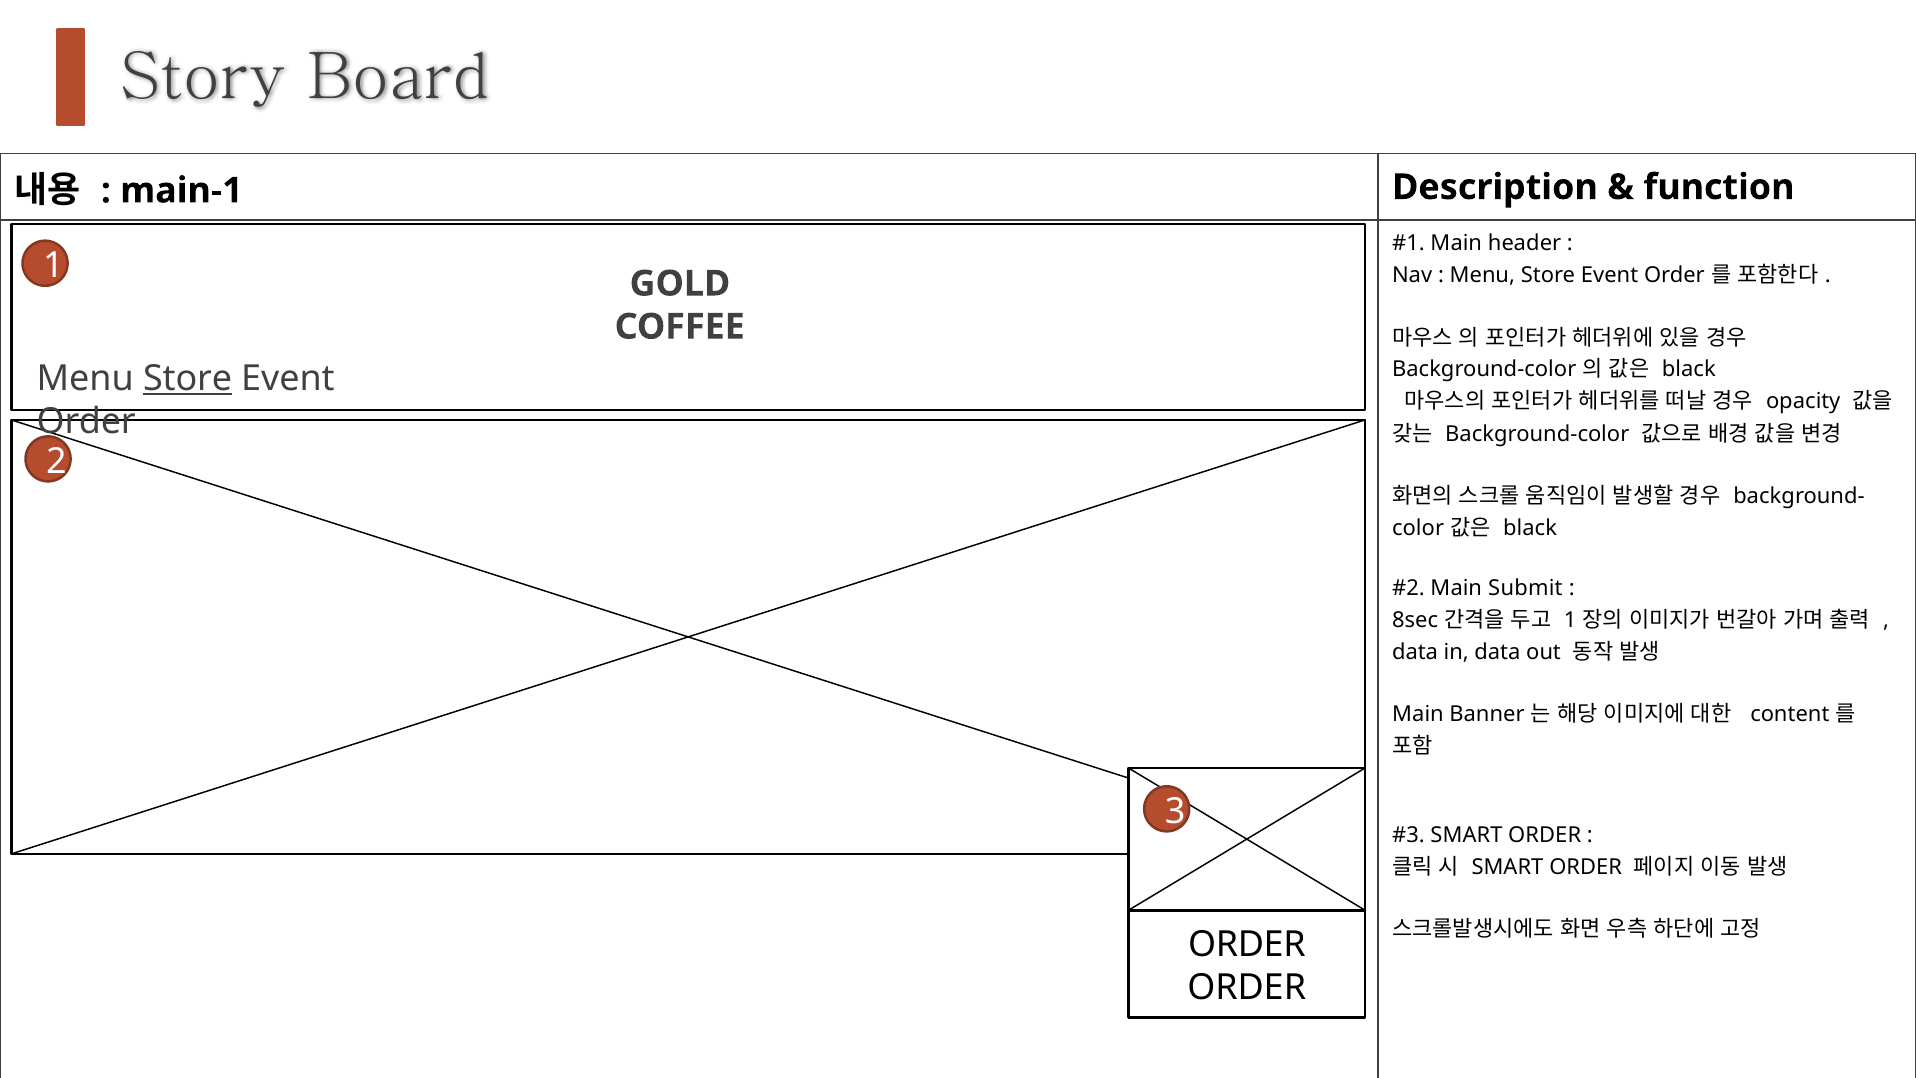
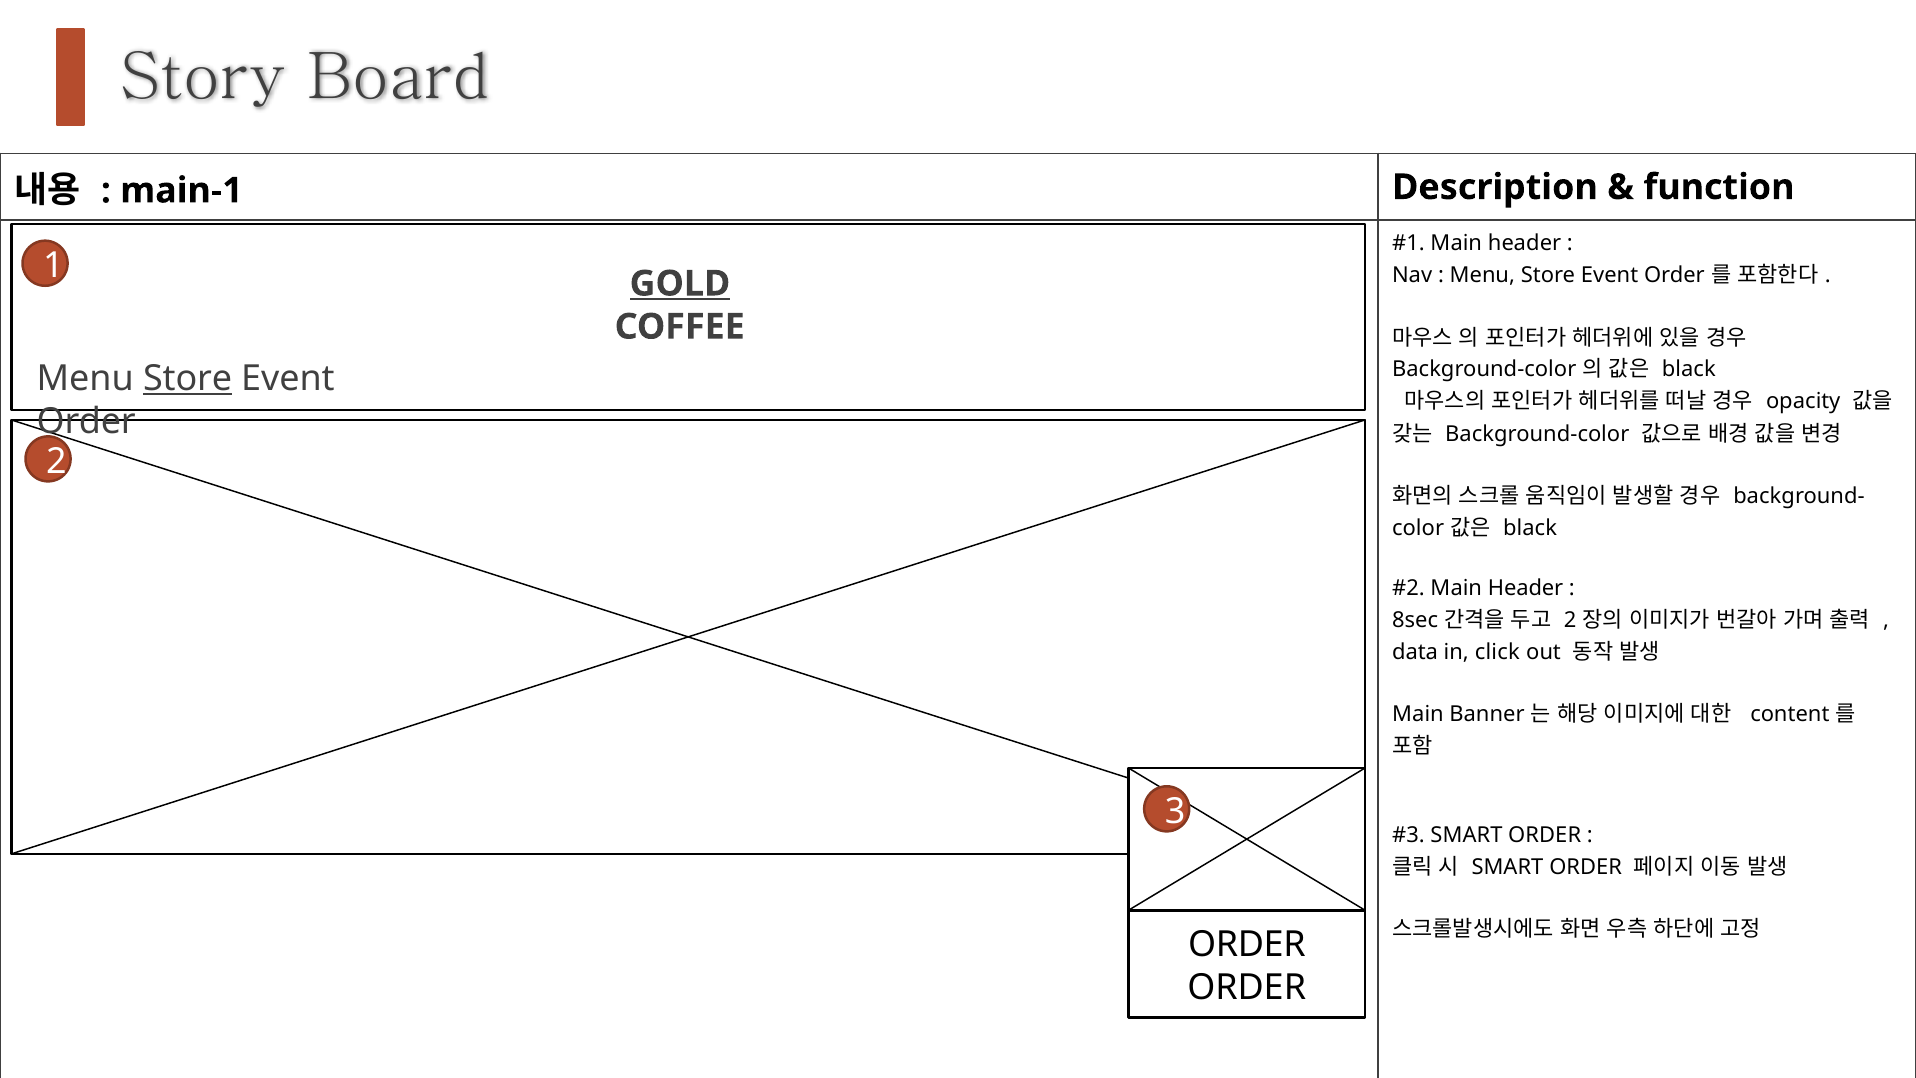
GOLD underline: none -> present
Submit at (1525, 588): Submit -> Header
1 at (1570, 620): 1 -> 2
in data: data -> click
